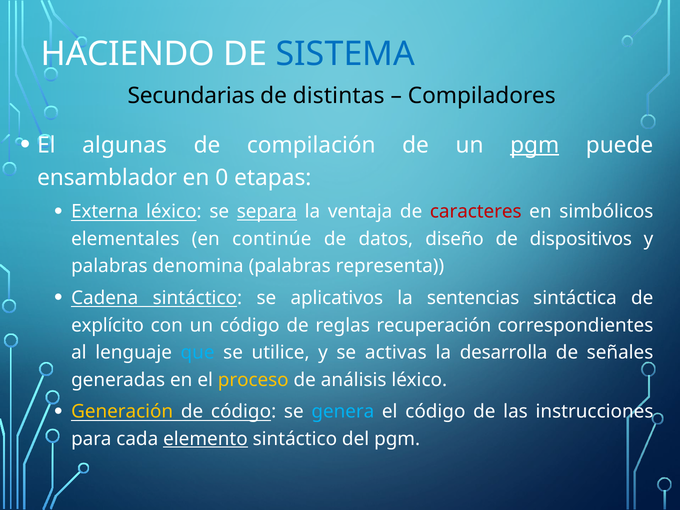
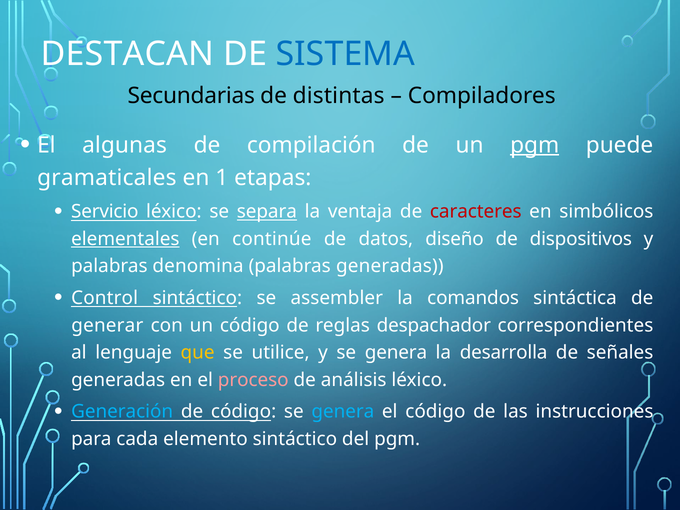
HACIENDO: HACIENDO -> DESTACAN
ensamblador: ensamblador -> gramaticales
0: 0 -> 1
Externa: Externa -> Servicio
elementales underline: none -> present
palabras representa: representa -> generadas
Cadena: Cadena -> Control
aplicativos: aplicativos -> assembler
sentencias: sentencias -> comandos
explícito: explícito -> generar
recuperación: recuperación -> despachador
que colour: light blue -> yellow
y se activas: activas -> genera
proceso colour: yellow -> pink
Generación colour: yellow -> light blue
elemento underline: present -> none
